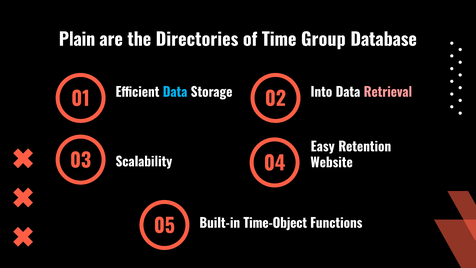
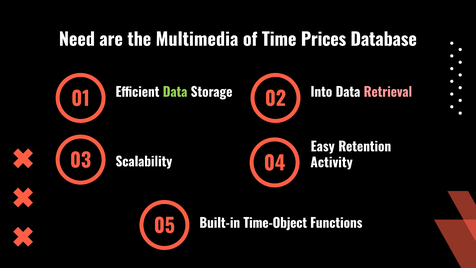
Plain: Plain -> Need
Directories: Directories -> Multimedia
Group: Group -> Prices
Data at (175, 92) colour: light blue -> light green
Website: Website -> Activity
